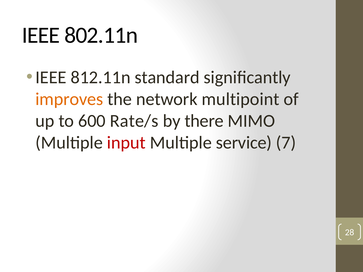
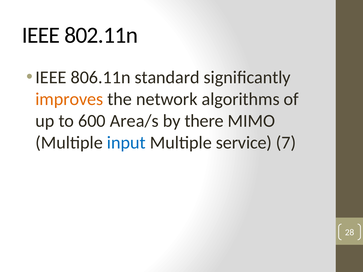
812.11n: 812.11n -> 806.11n
multipoint: multipoint -> algorithms
Rate/s: Rate/s -> Area/s
input colour: red -> blue
